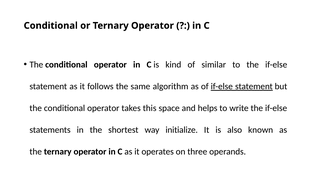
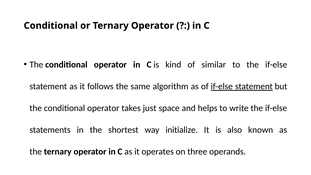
this: this -> just
